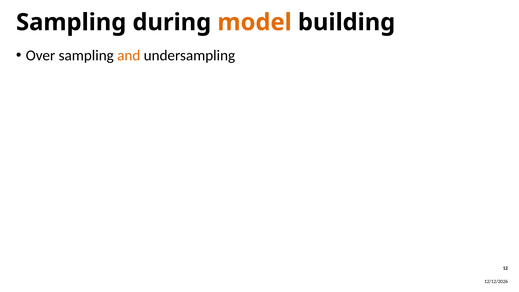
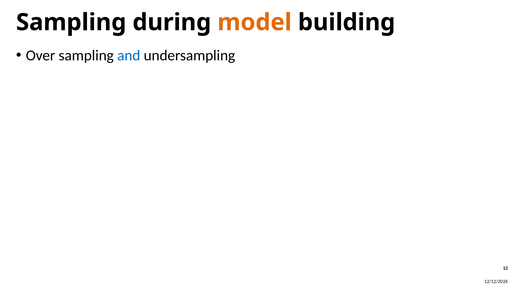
and colour: orange -> blue
